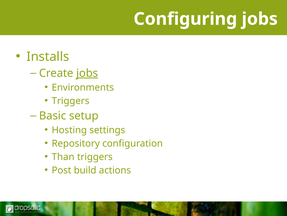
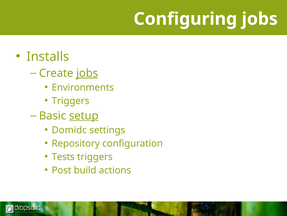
setup underline: none -> present
Hosting: Hosting -> Domidc
Than: Than -> Tests
